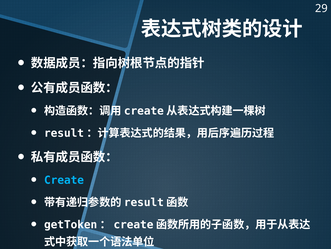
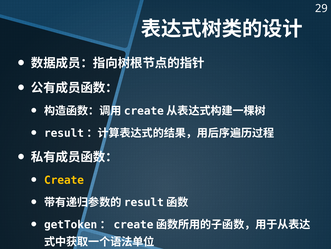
Create colour: light blue -> yellow
